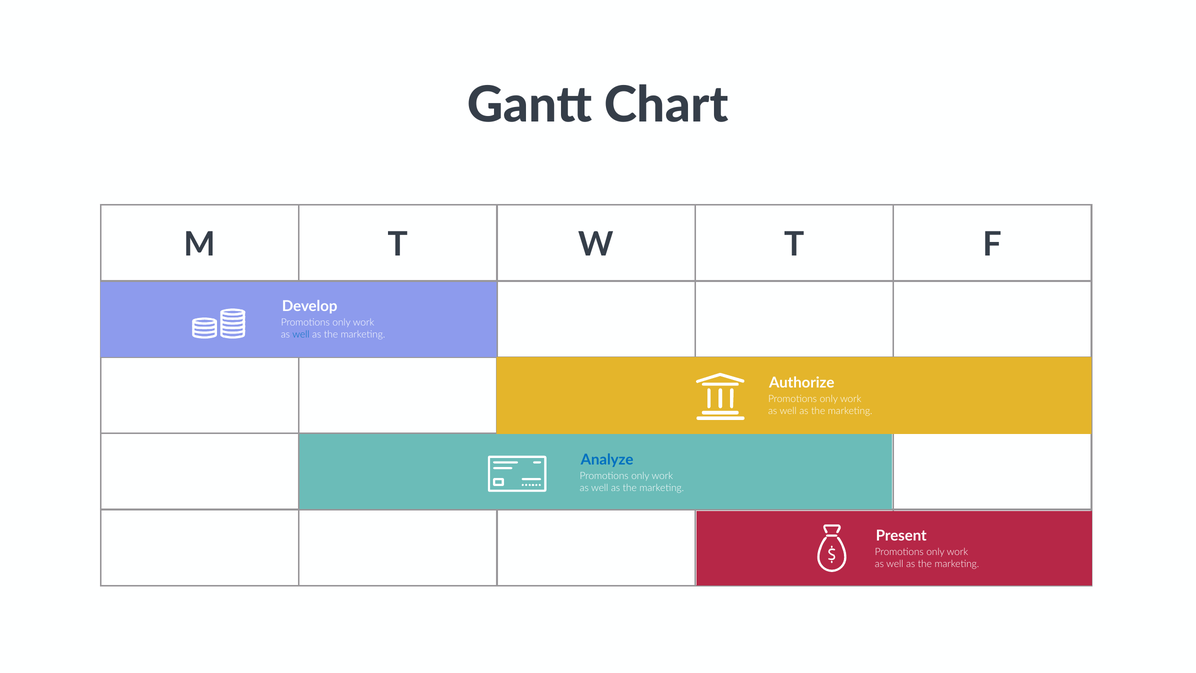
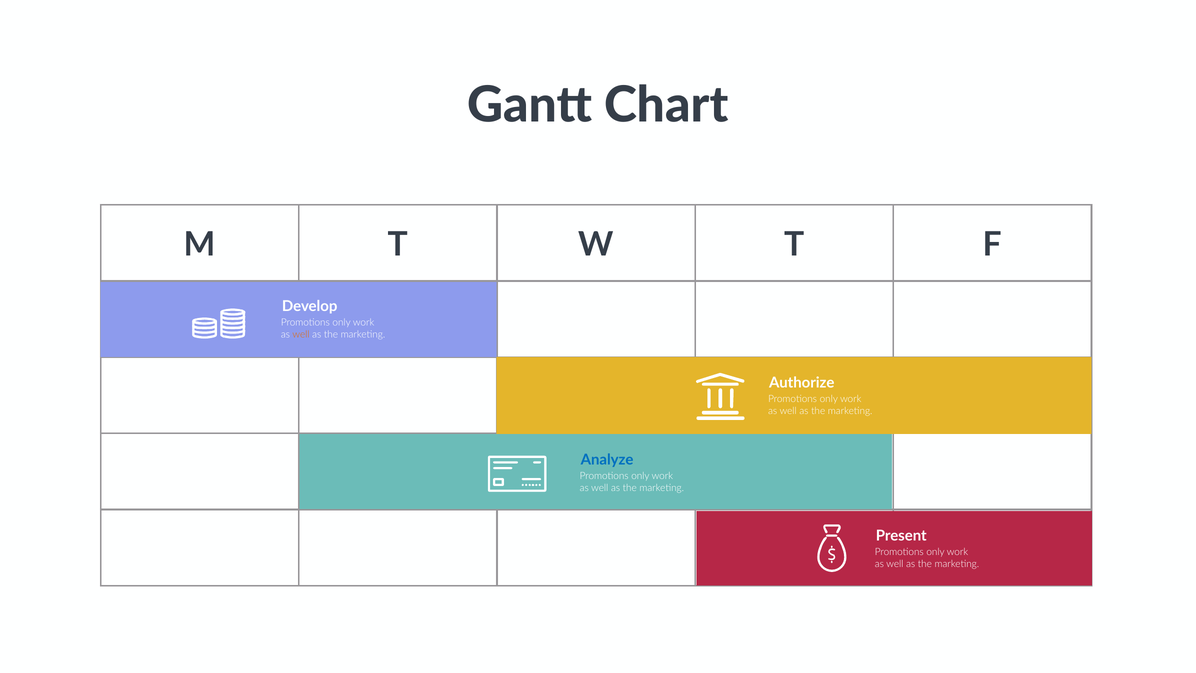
well at (301, 334) colour: blue -> orange
